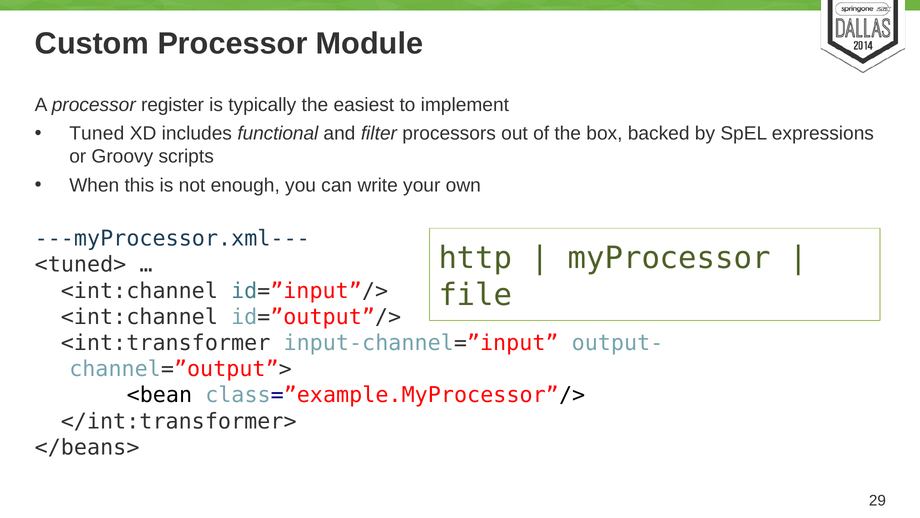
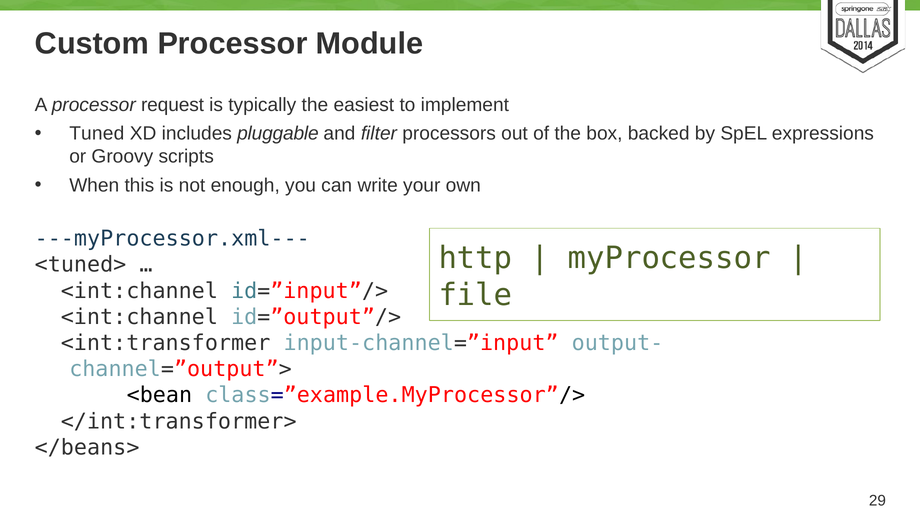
register: register -> request
functional: functional -> pluggable
